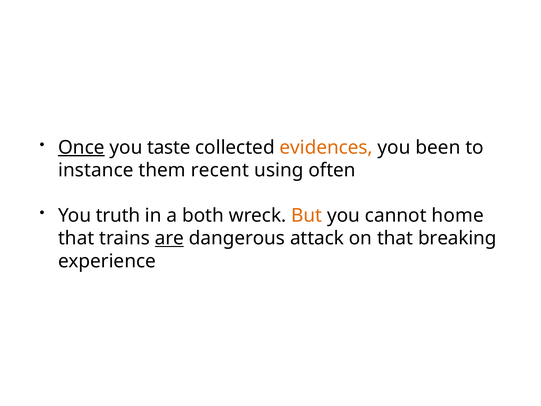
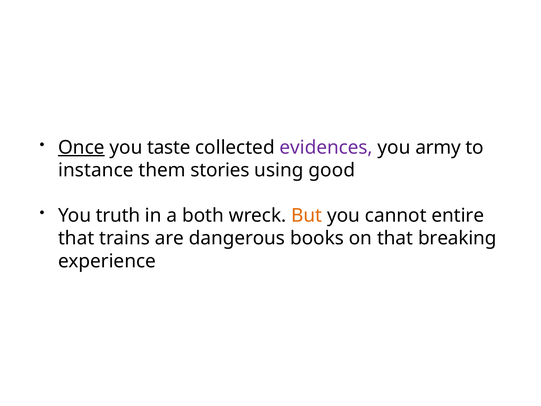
evidences colour: orange -> purple
been: been -> army
recent: recent -> stories
often: often -> good
home: home -> entire
are underline: present -> none
attack: attack -> books
